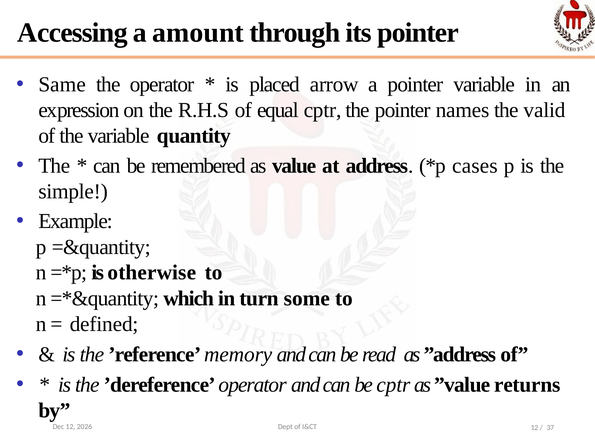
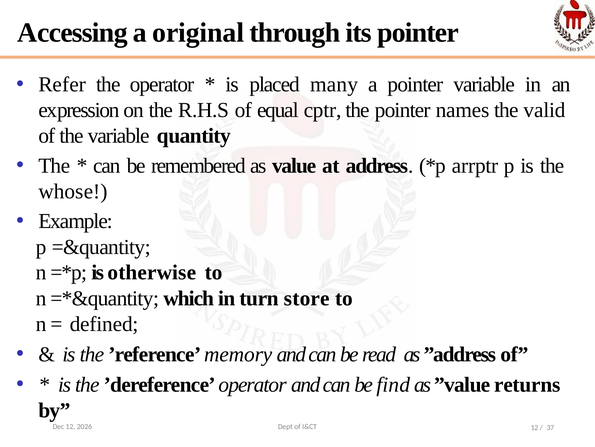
amount: amount -> original
Same: Same -> Refer
arrow: arrow -> many
cases: cases -> arrptr
simple: simple -> whose
some: some -> store
be cptr: cptr -> find
